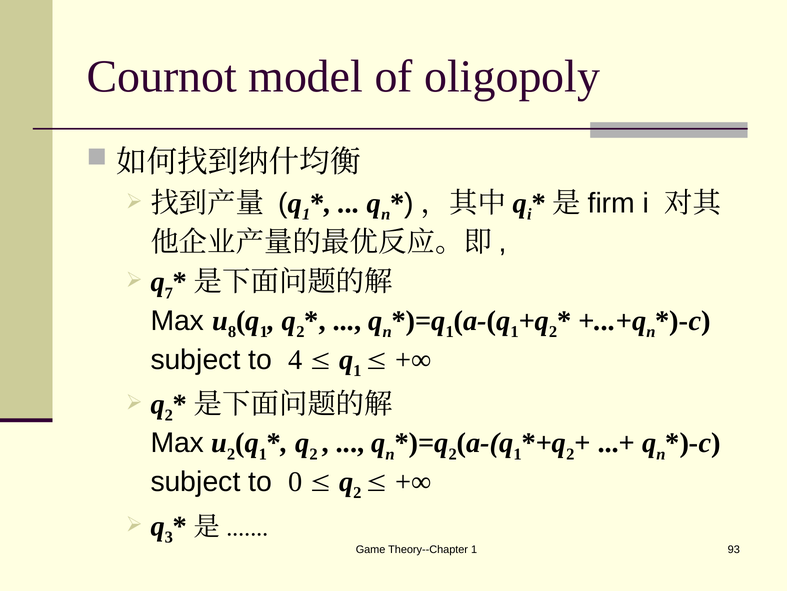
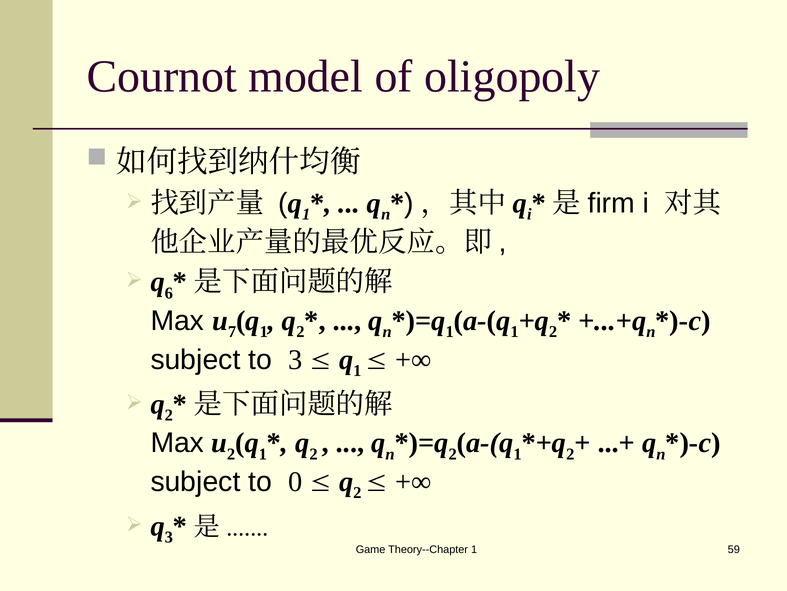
7: 7 -> 6
8: 8 -> 7
to 4: 4 -> 3
93: 93 -> 59
